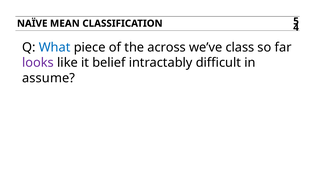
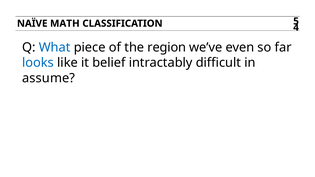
MEAN: MEAN -> MATH
across: across -> region
class: class -> even
looks colour: purple -> blue
